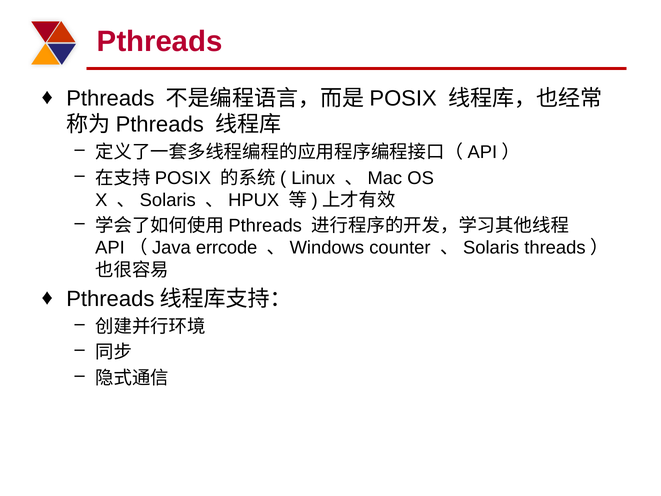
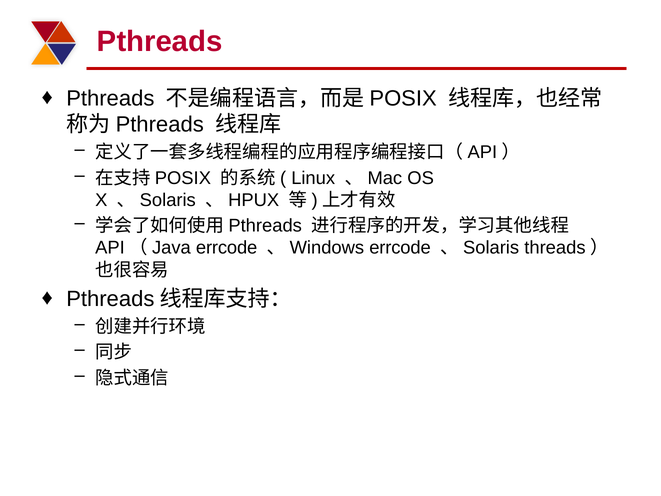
、Windows counter: counter -> errcode
